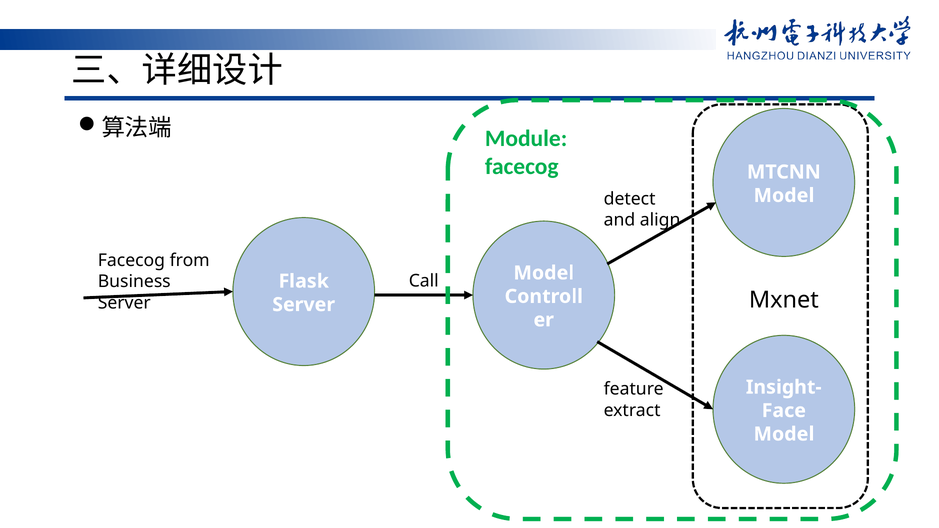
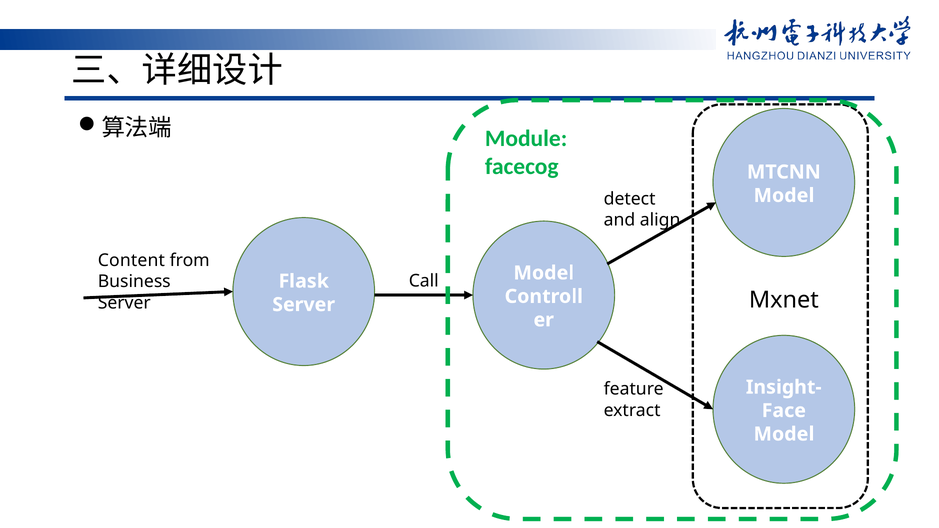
Facecog at (131, 261): Facecog -> Content
